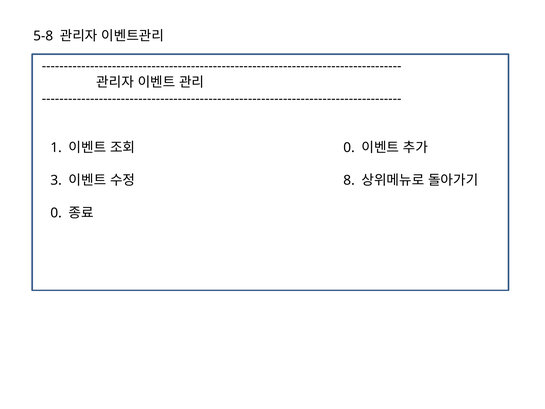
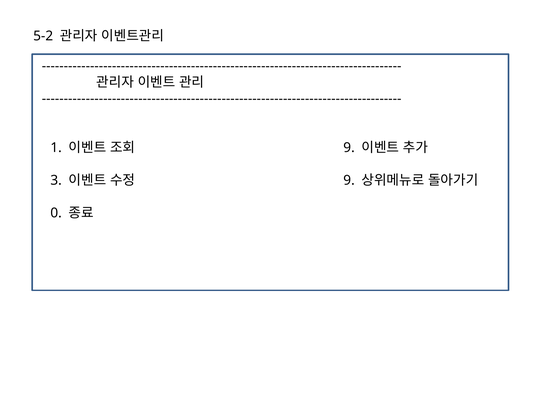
5-8: 5-8 -> 5-2
0 at (349, 148): 0 -> 9
8 at (349, 180): 8 -> 9
